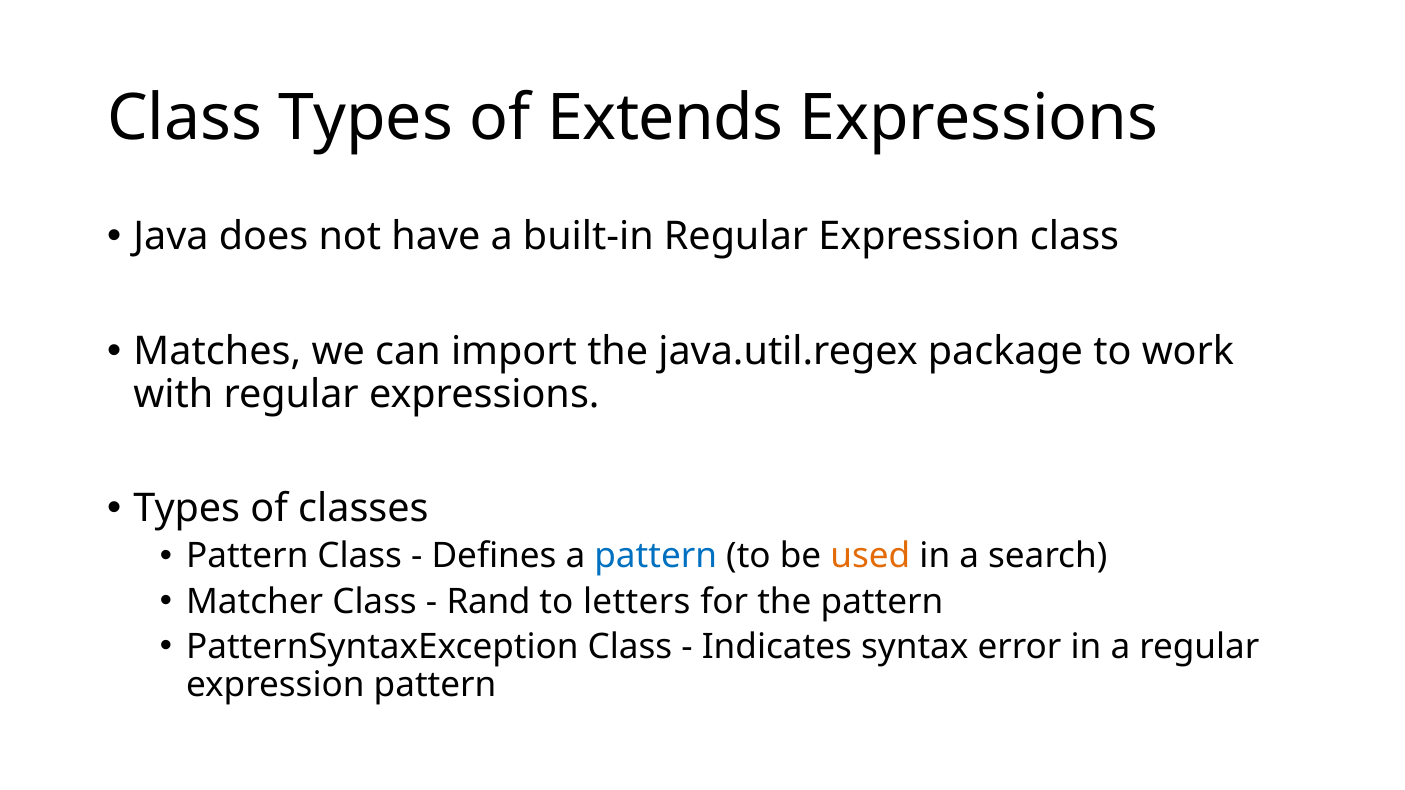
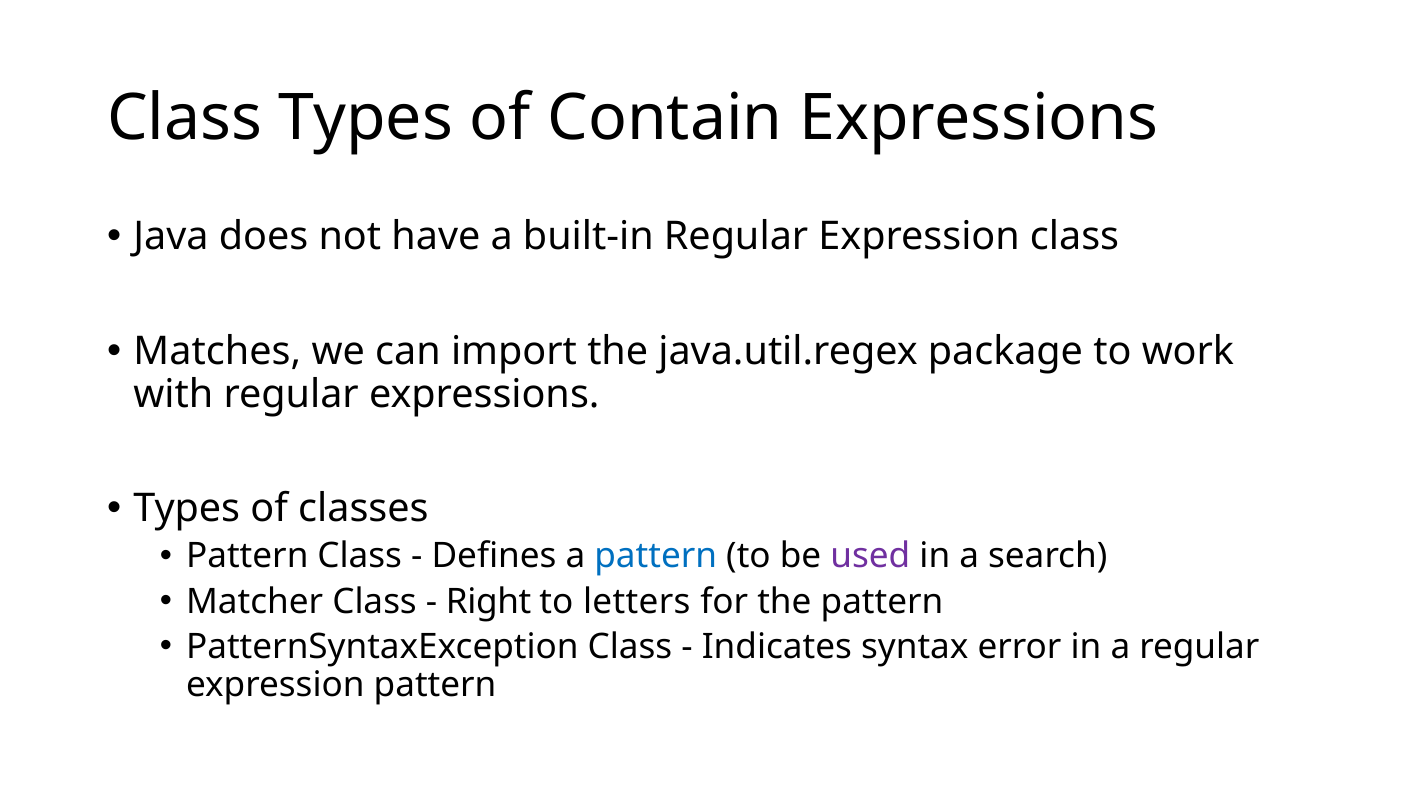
Extends: Extends -> Contain
used colour: orange -> purple
Rand: Rand -> Right
